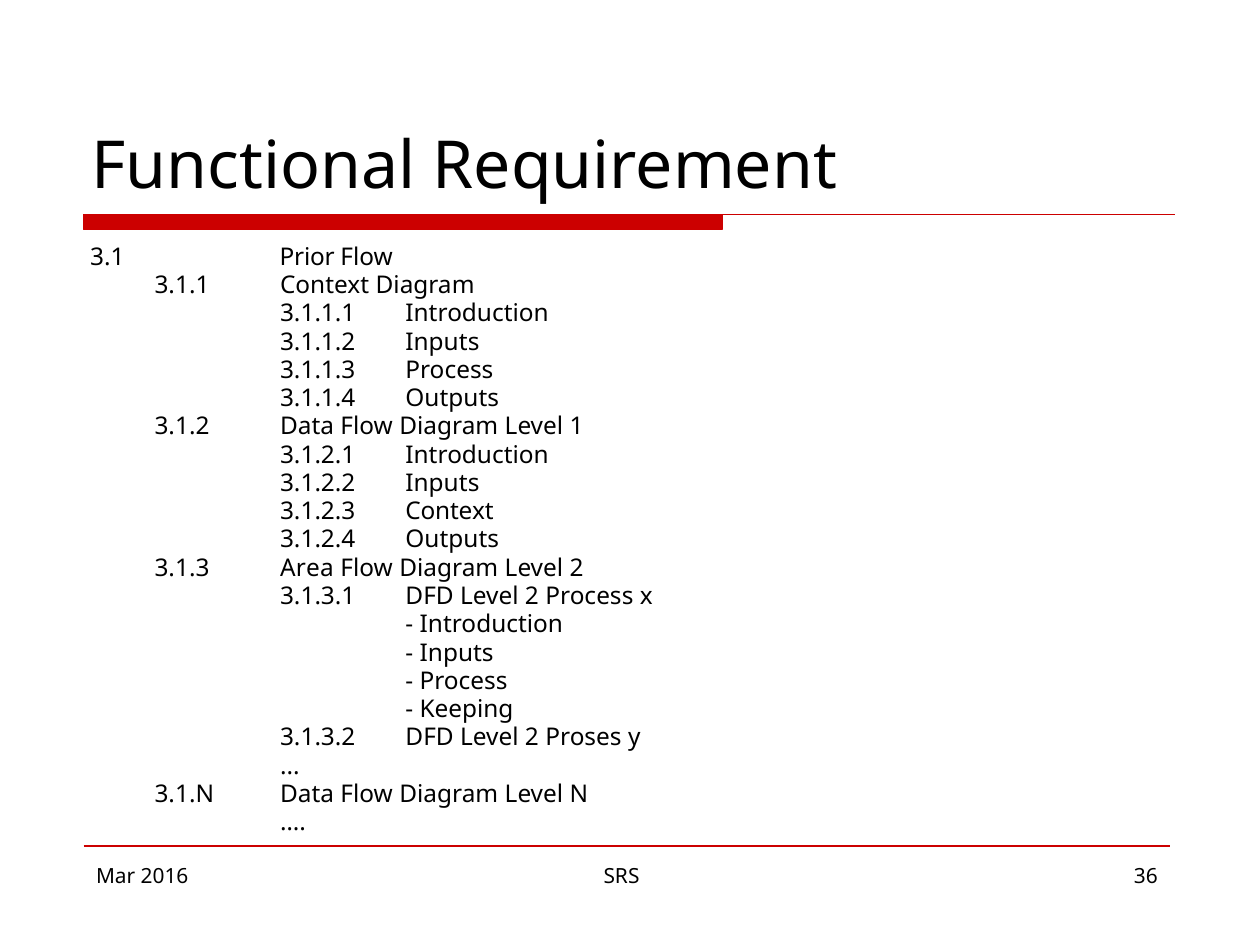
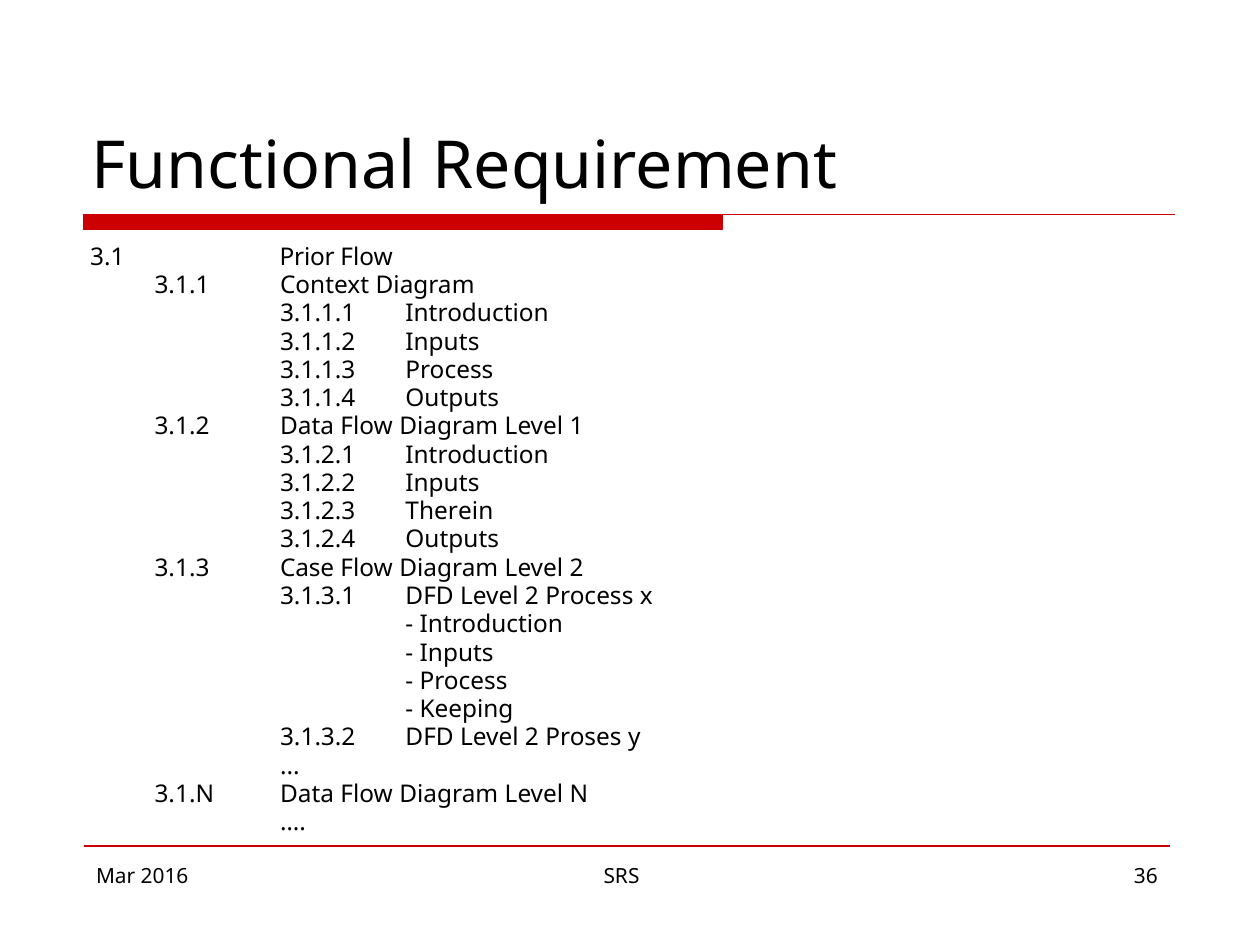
3.1.2.3 Context: Context -> Therein
Area: Area -> Case
